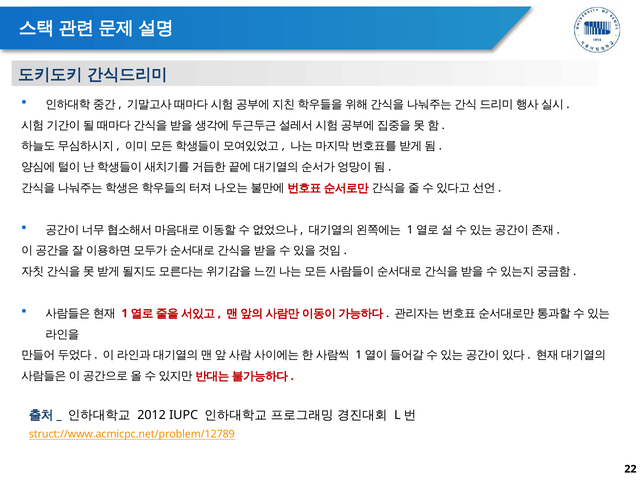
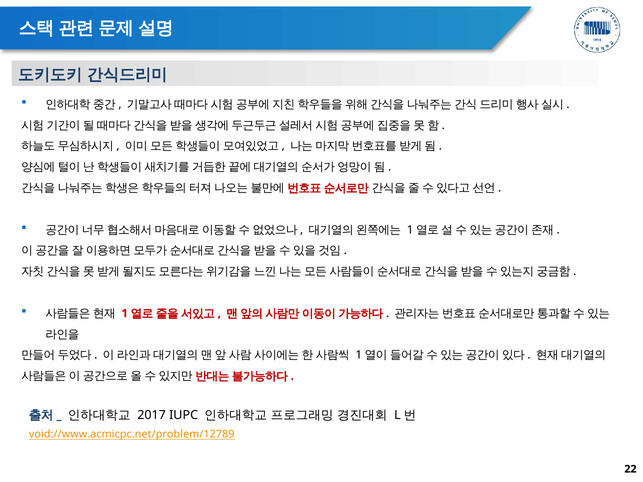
2012: 2012 -> 2017
struct://www.acmicpc.net/problem/12789: struct://www.acmicpc.net/problem/12789 -> void://www.acmicpc.net/problem/12789
